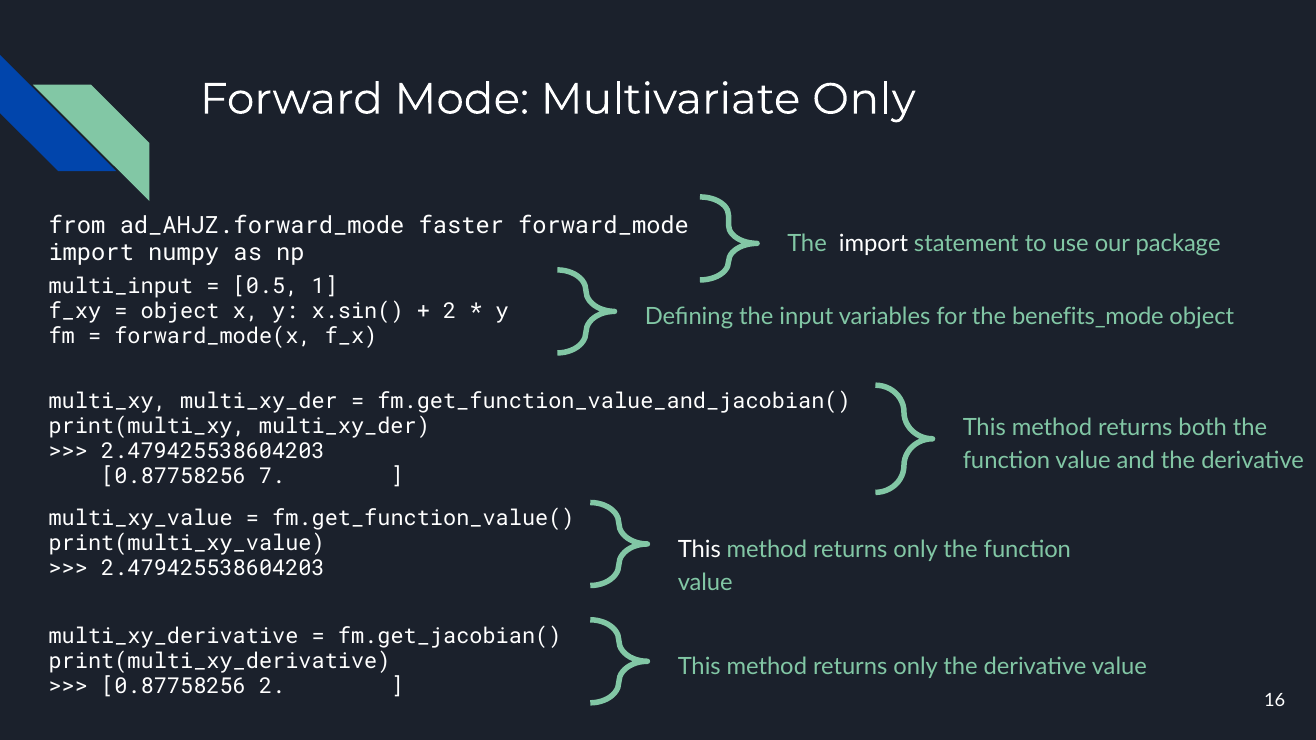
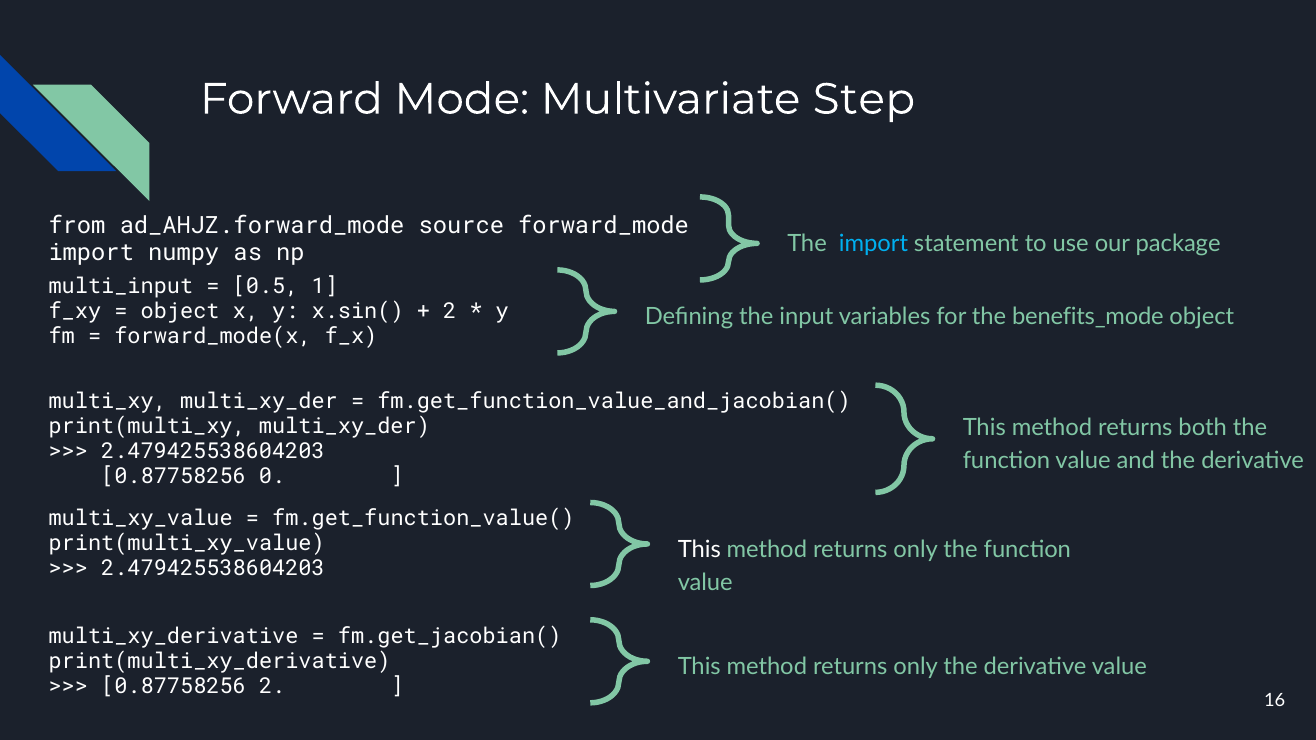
Multivariate Only: Only -> Step
faster: faster -> source
import at (873, 244) colour: white -> light blue
7: 7 -> 0
